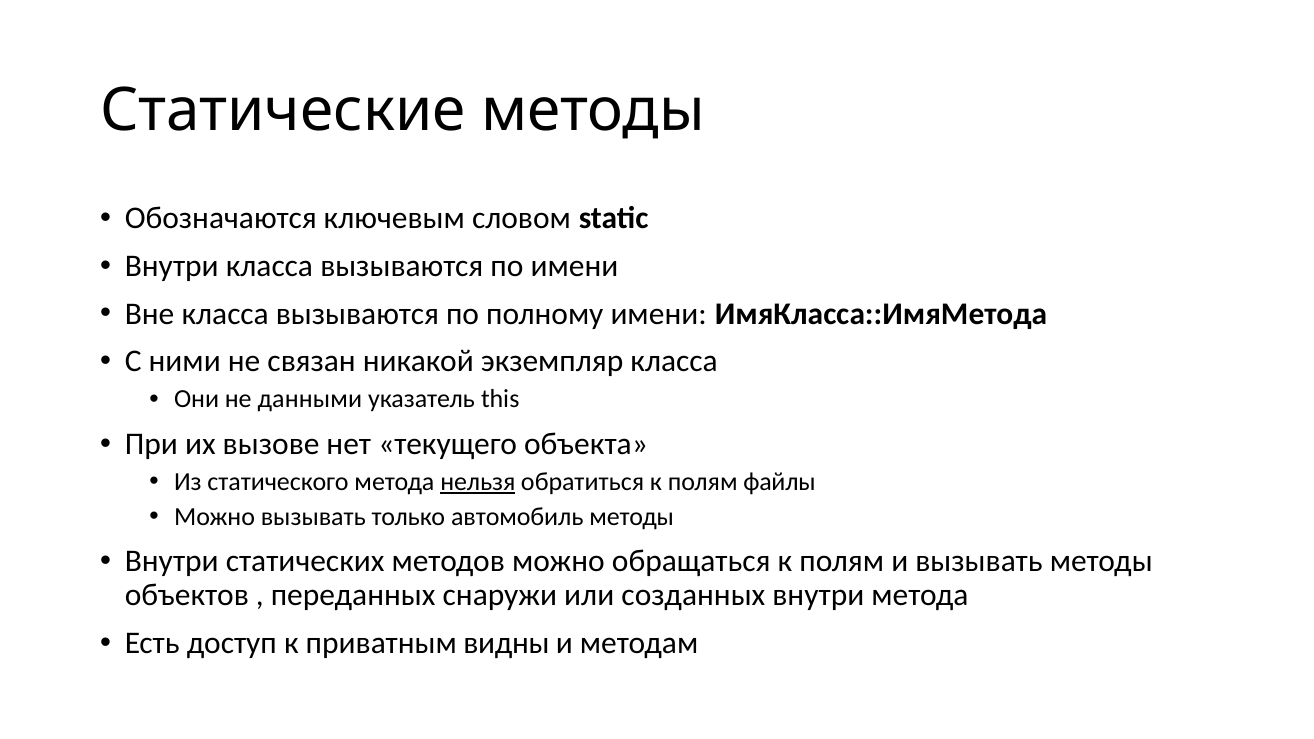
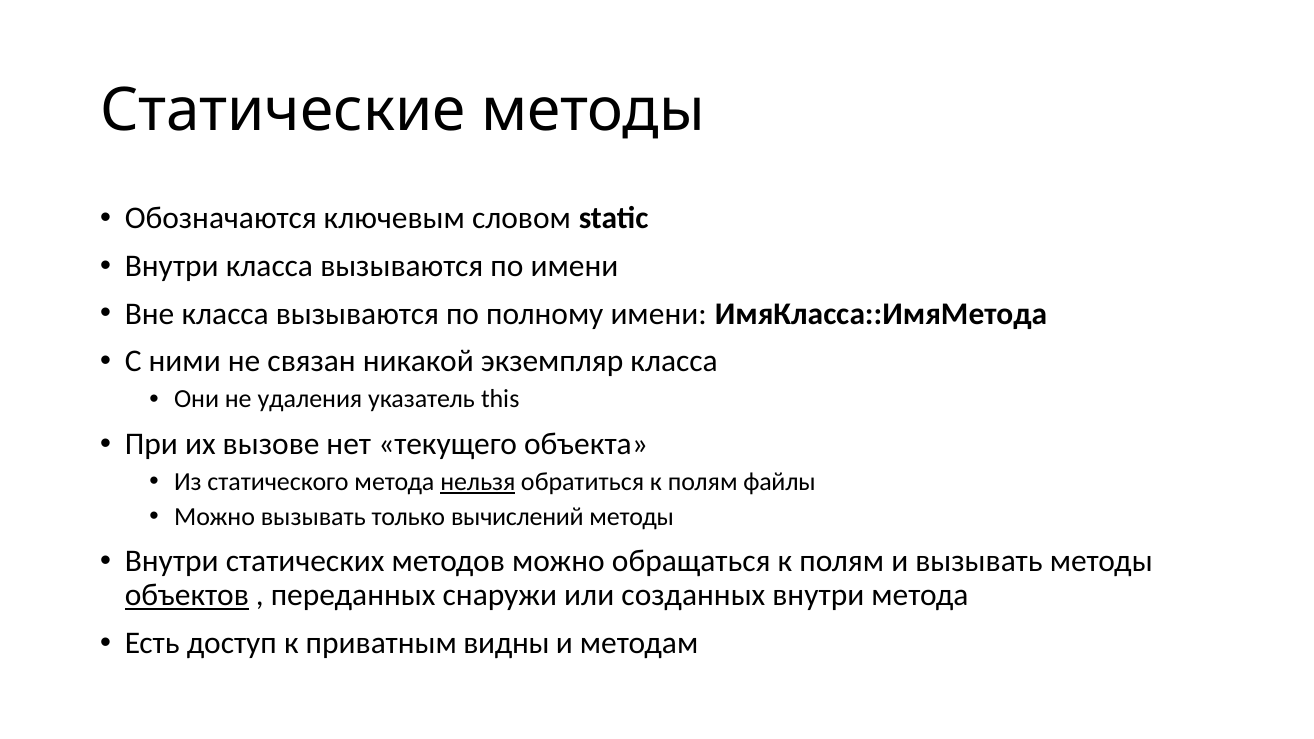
данными: данными -> удаления
автомобиль: автомобиль -> вычислений
объектов underline: none -> present
